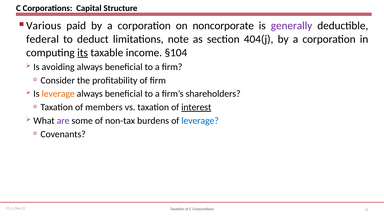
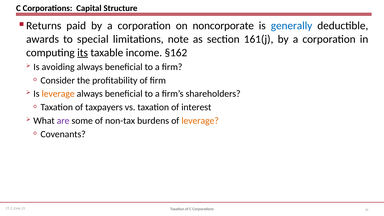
Various: Various -> Returns
generally colour: purple -> blue
federal: federal -> awards
deduct: deduct -> special
404(j: 404(j -> 161(j
§104: §104 -> §162
members: members -> taxpayers
interest underline: present -> none
leverage at (200, 121) colour: blue -> orange
